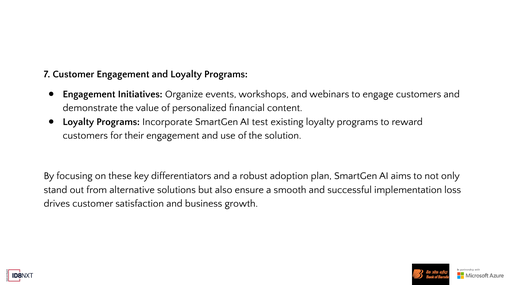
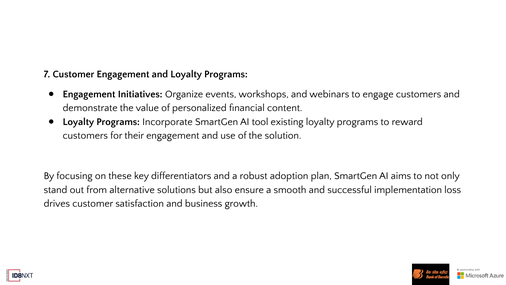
test: test -> tool
